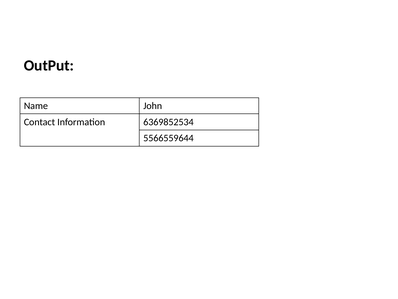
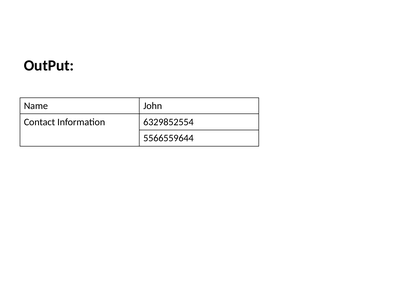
6369852534: 6369852534 -> 6329852554
